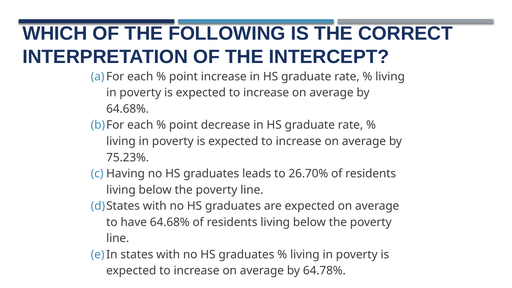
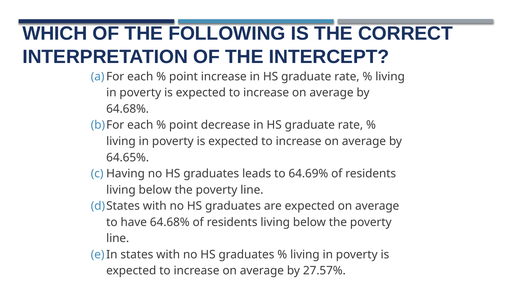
75.23%: 75.23% -> 64.65%
26.70%: 26.70% -> 64.69%
64.78%: 64.78% -> 27.57%
